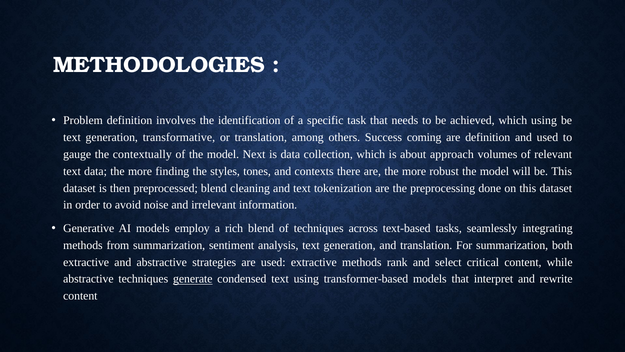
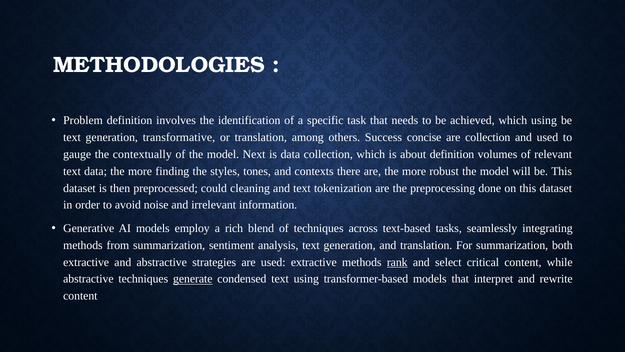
coming: coming -> concise
are definition: definition -> collection
about approach: approach -> definition
preprocessed blend: blend -> could
rank underline: none -> present
